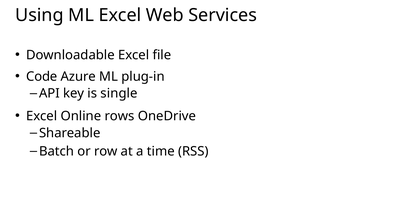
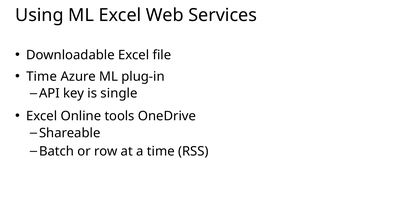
Code at (42, 76): Code -> Time
rows: rows -> tools
